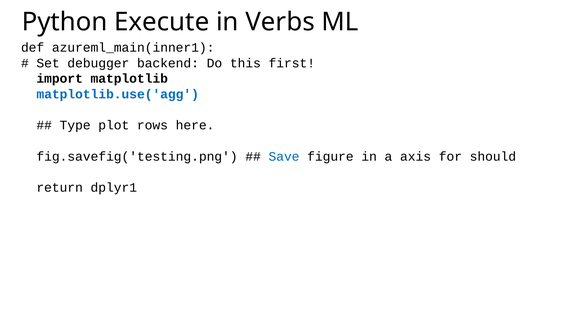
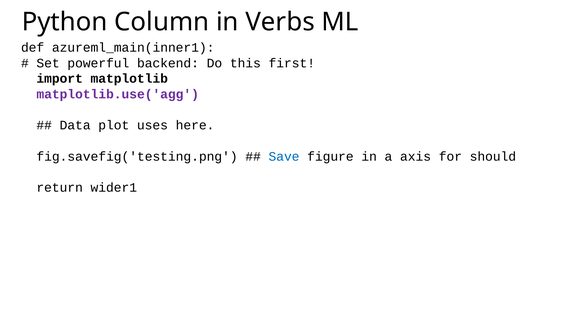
Execute: Execute -> Column
debugger: debugger -> powerful
matplotlib.use('agg colour: blue -> purple
Type: Type -> Data
rows: rows -> uses
dplyr1: dplyr1 -> wider1
